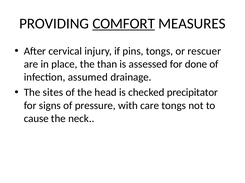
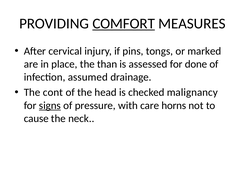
rescuer: rescuer -> marked
sites: sites -> cont
precipitator: precipitator -> malignancy
signs underline: none -> present
care tongs: tongs -> horns
